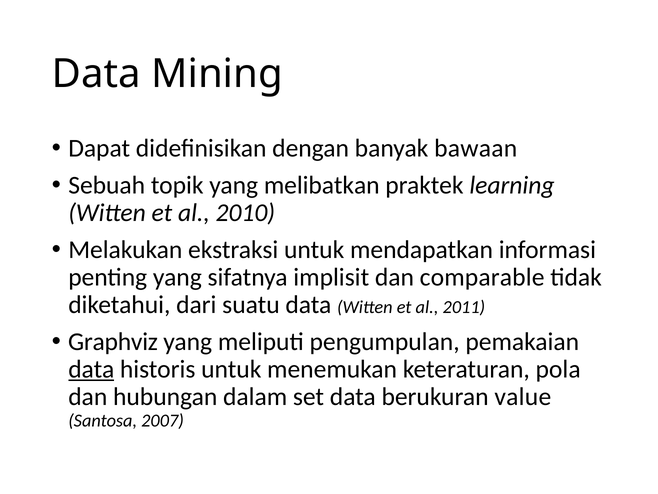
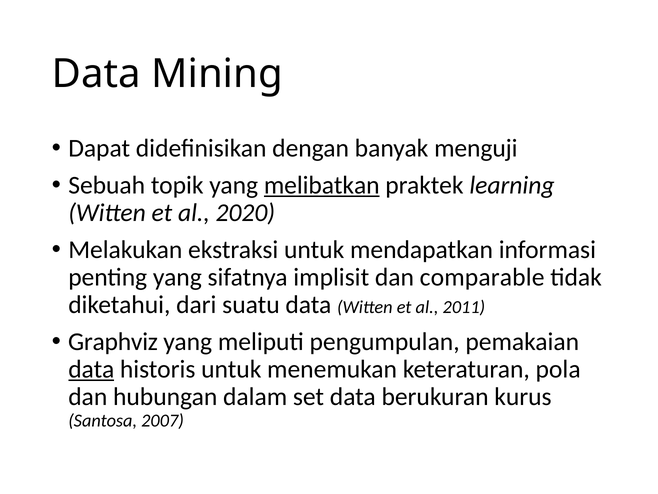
bawaan: bawaan -> menguji
melibatkan underline: none -> present
2010: 2010 -> 2020
value: value -> kurus
